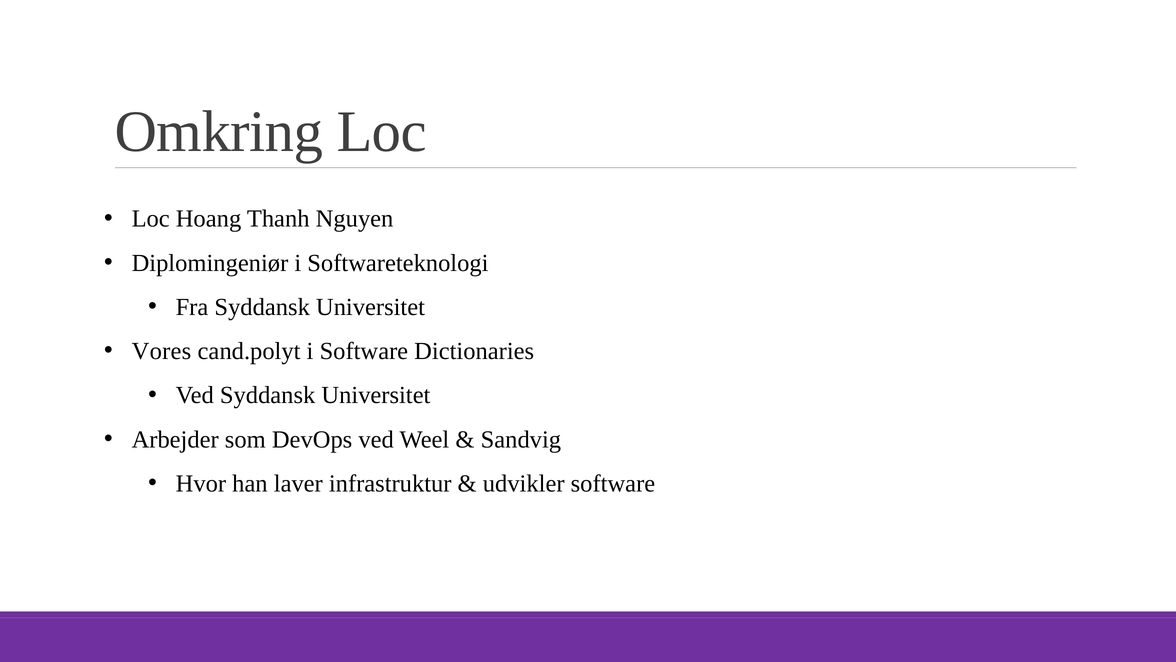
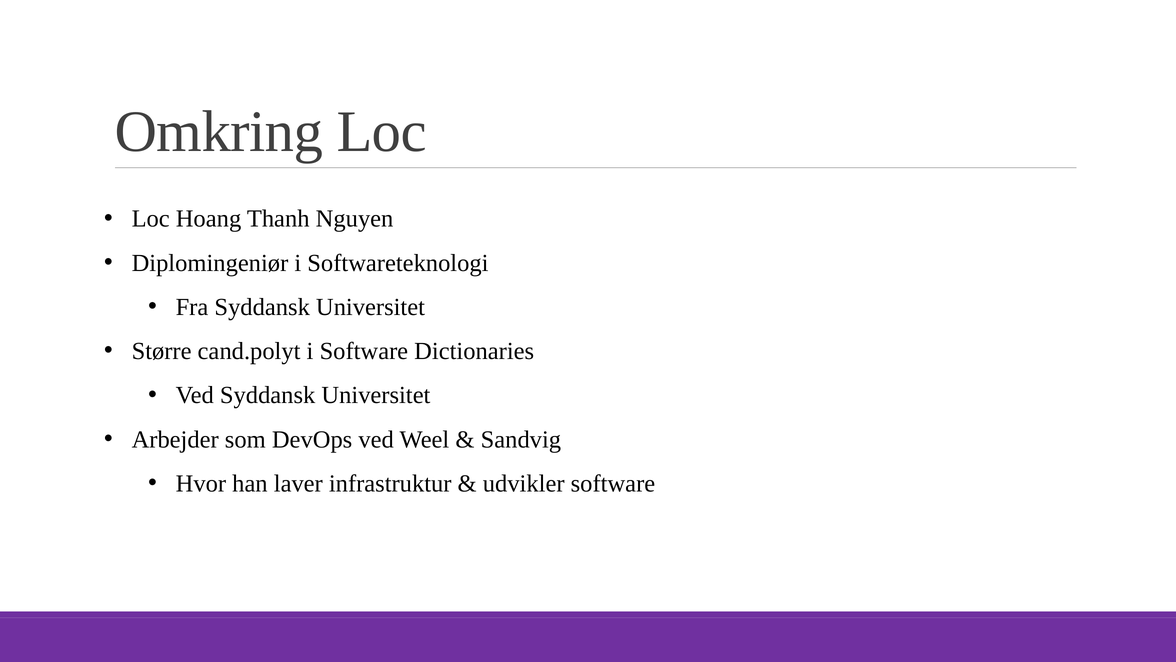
Vores: Vores -> Større
